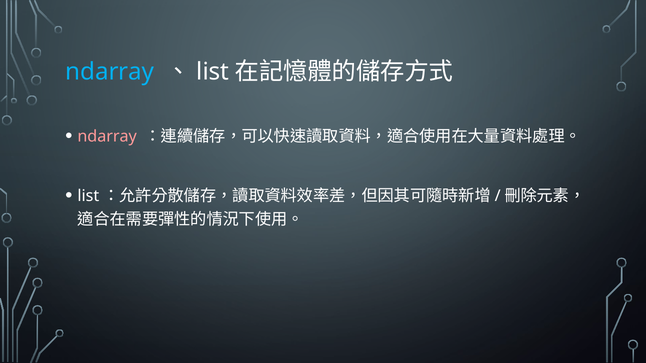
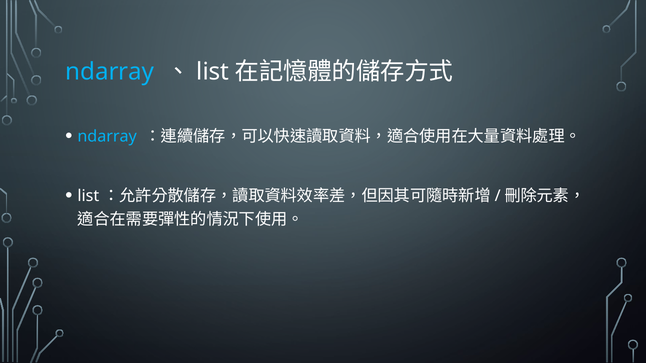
ndarray at (107, 136) colour: pink -> light blue
